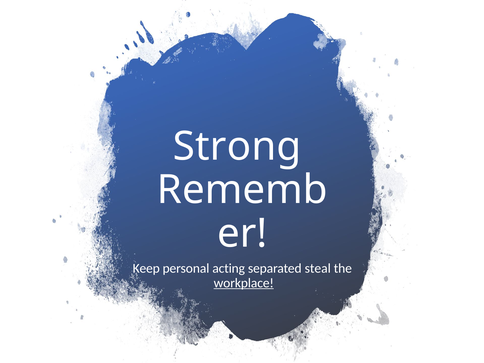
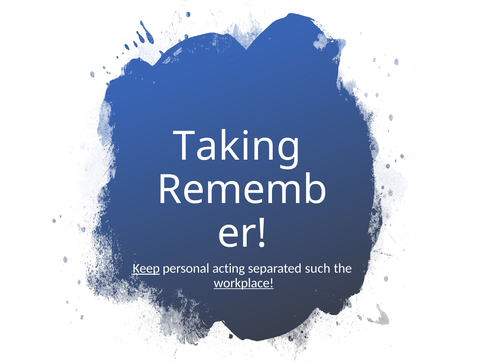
Strong: Strong -> Taking
Keep underline: none -> present
steal: steal -> such
